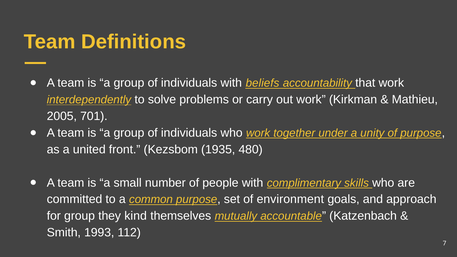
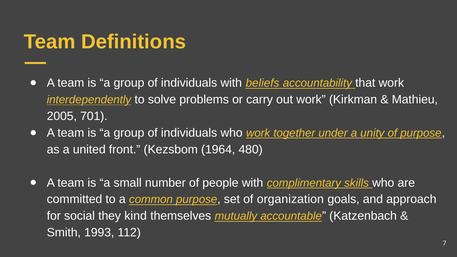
1935: 1935 -> 1964
environment: environment -> organization
for group: group -> social
